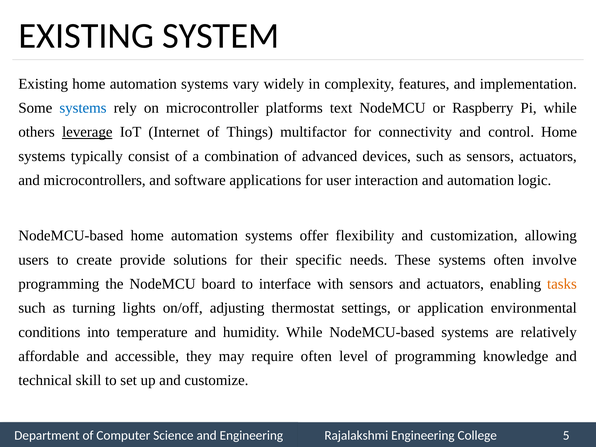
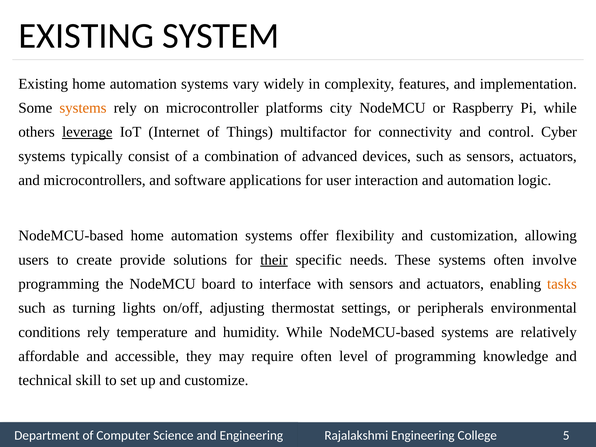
systems at (83, 108) colour: blue -> orange
text: text -> city
control Home: Home -> Cyber
their underline: none -> present
application: application -> peripherals
conditions into: into -> rely
